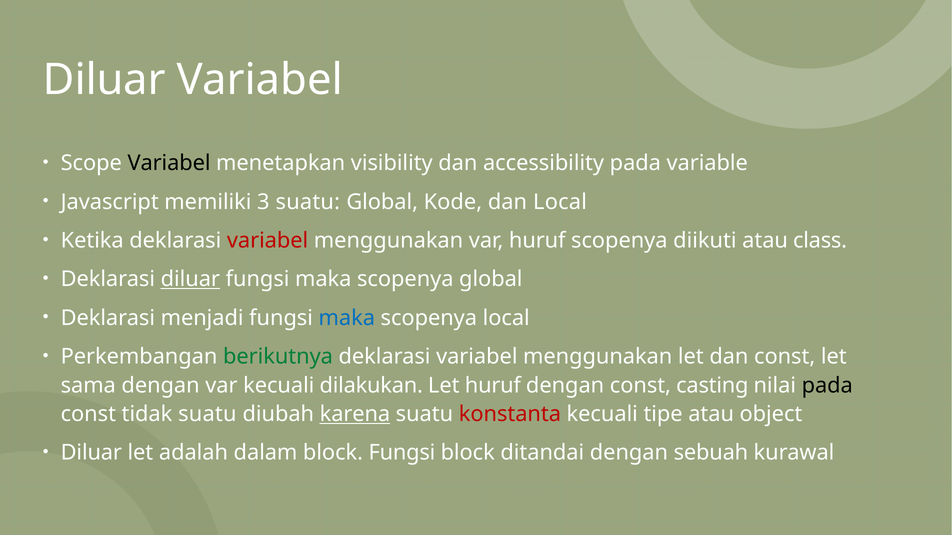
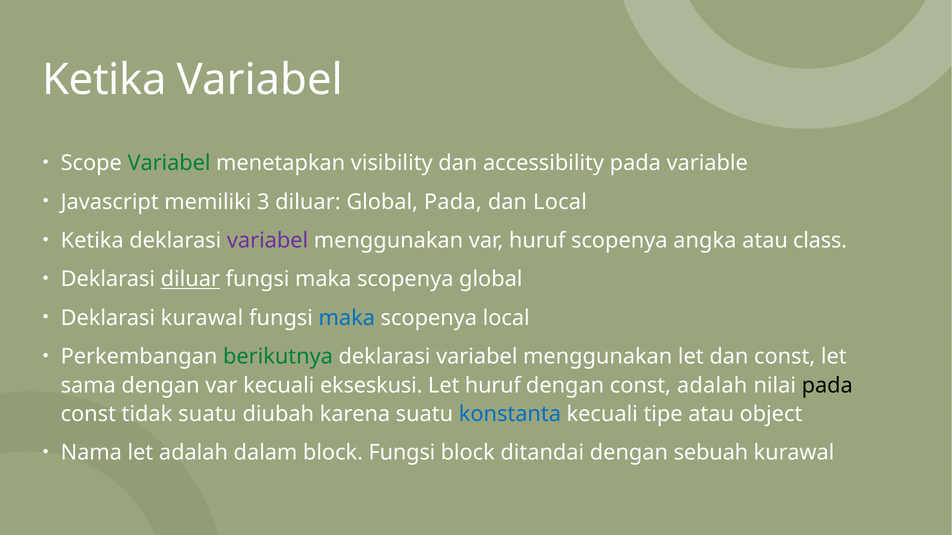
Diluar at (104, 80): Diluar -> Ketika
Variabel at (169, 163) colour: black -> green
3 suatu: suatu -> diluar
Global Kode: Kode -> Pada
variabel at (268, 241) colour: red -> purple
diikuti: diikuti -> angka
Deklarasi menjadi: menjadi -> kurawal
dilakukan: dilakukan -> ekseskusi
const casting: casting -> adalah
karena underline: present -> none
konstanta colour: red -> blue
Diluar at (91, 453): Diluar -> Nama
